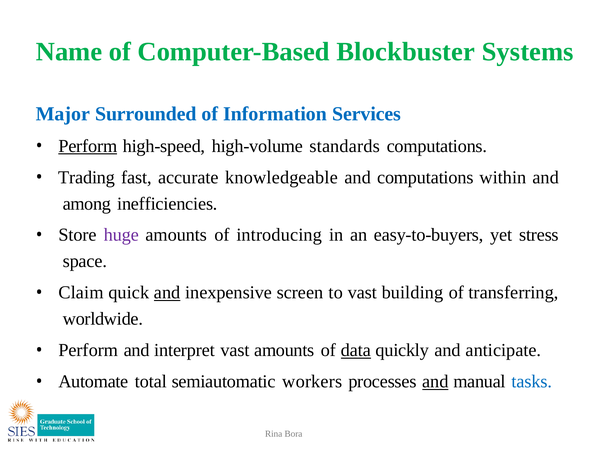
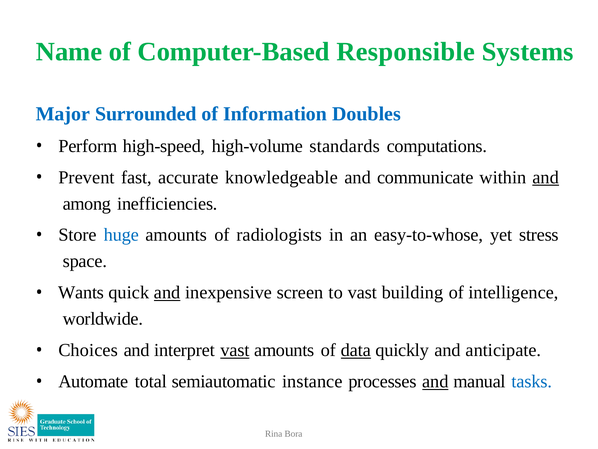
Blockbuster: Blockbuster -> Responsible
Services: Services -> Doubles
Perform at (88, 146) underline: present -> none
Trading: Trading -> Prevent
and computations: computations -> communicate
and at (546, 177) underline: none -> present
huge colour: purple -> blue
introducing: introducing -> radiologists
easy-to-buyers: easy-to-buyers -> easy-to-whose
Claim: Claim -> Wants
transferring: transferring -> intelligence
Perform at (88, 350): Perform -> Choices
vast at (235, 350) underline: none -> present
workers: workers -> instance
